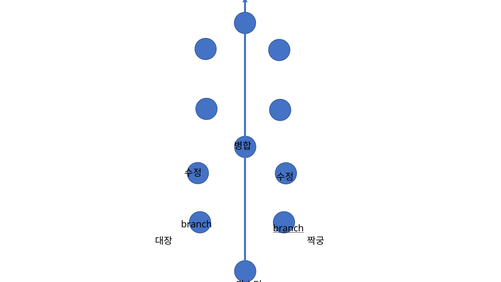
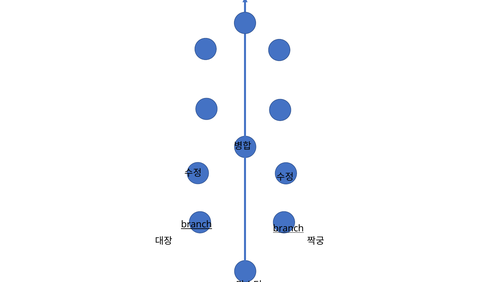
branch at (196, 224) underline: none -> present
